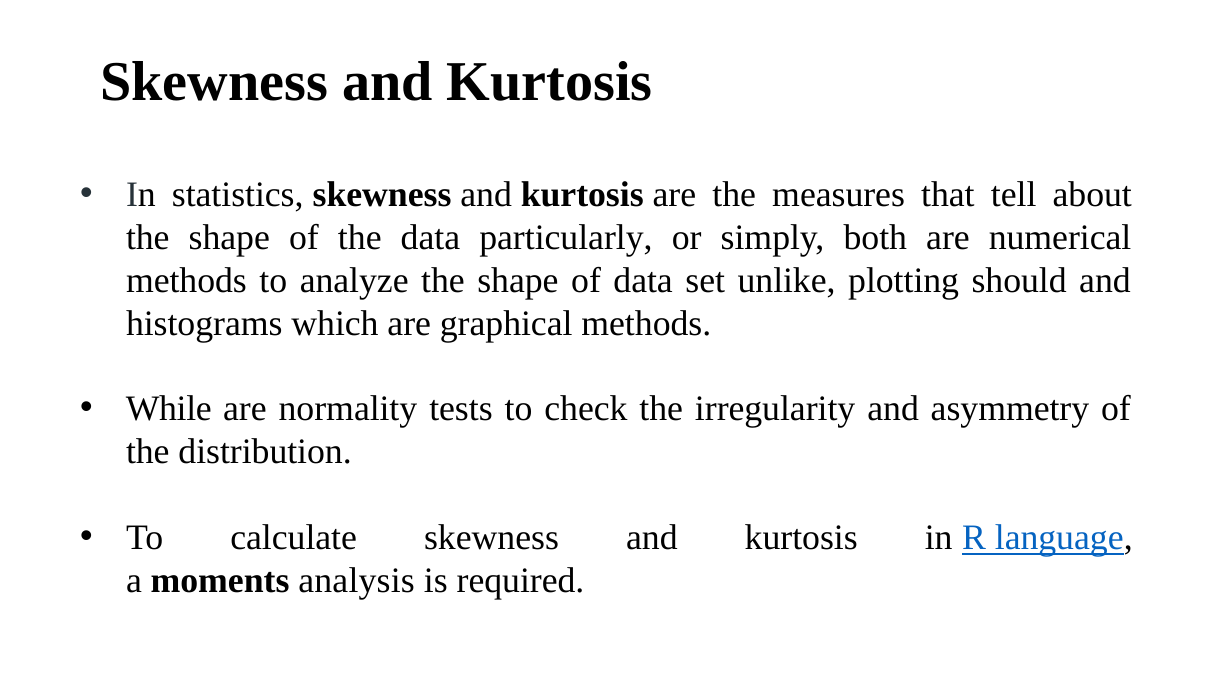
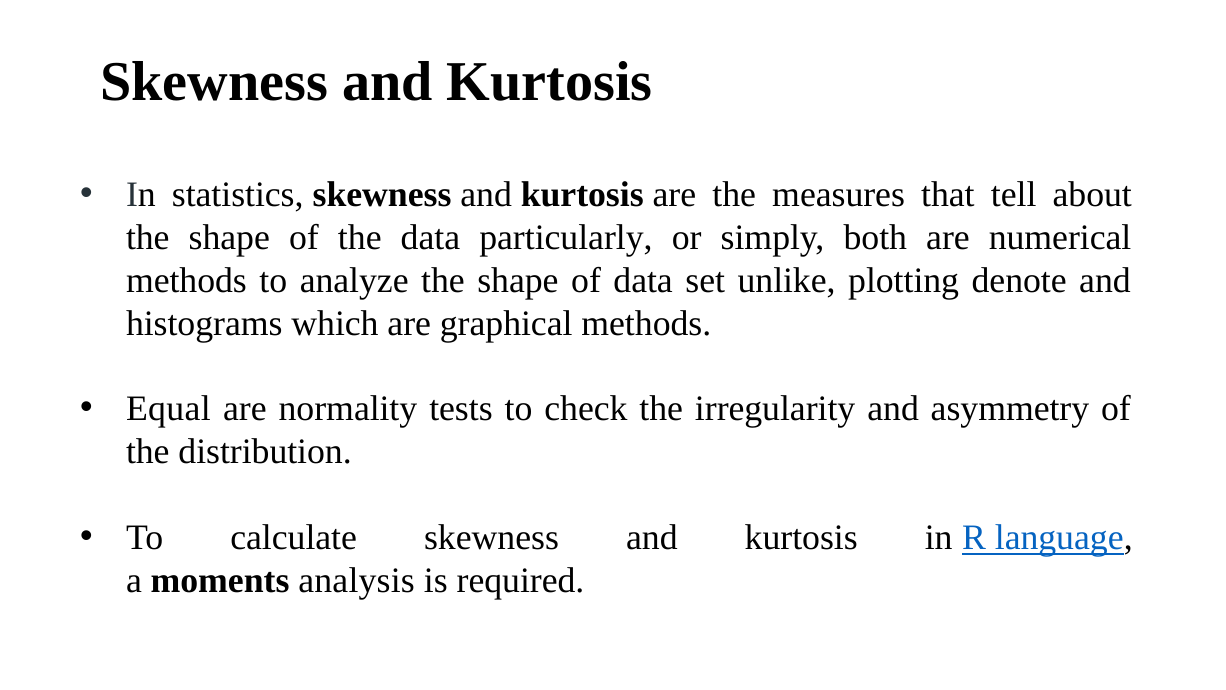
should: should -> denote
While: While -> Equal
